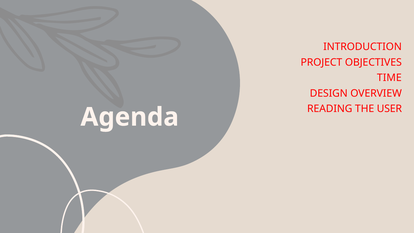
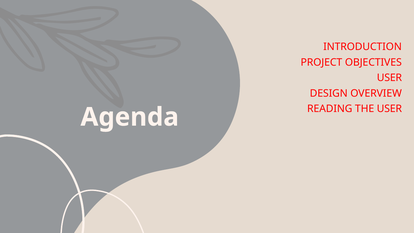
TIME at (389, 78): TIME -> USER
